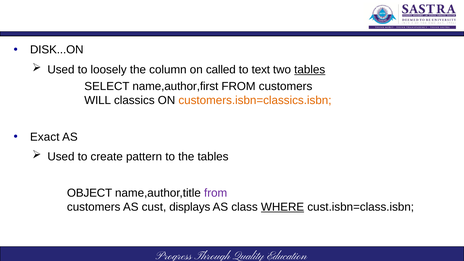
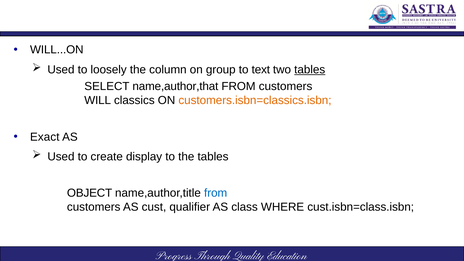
DISK...ON: DISK...ON -> WILL...ON
called: called -> group
name,author,first: name,author,first -> name,author,that
pattern: pattern -> display
from at (216, 193) colour: purple -> blue
displays: displays -> qualifier
WHERE underline: present -> none
